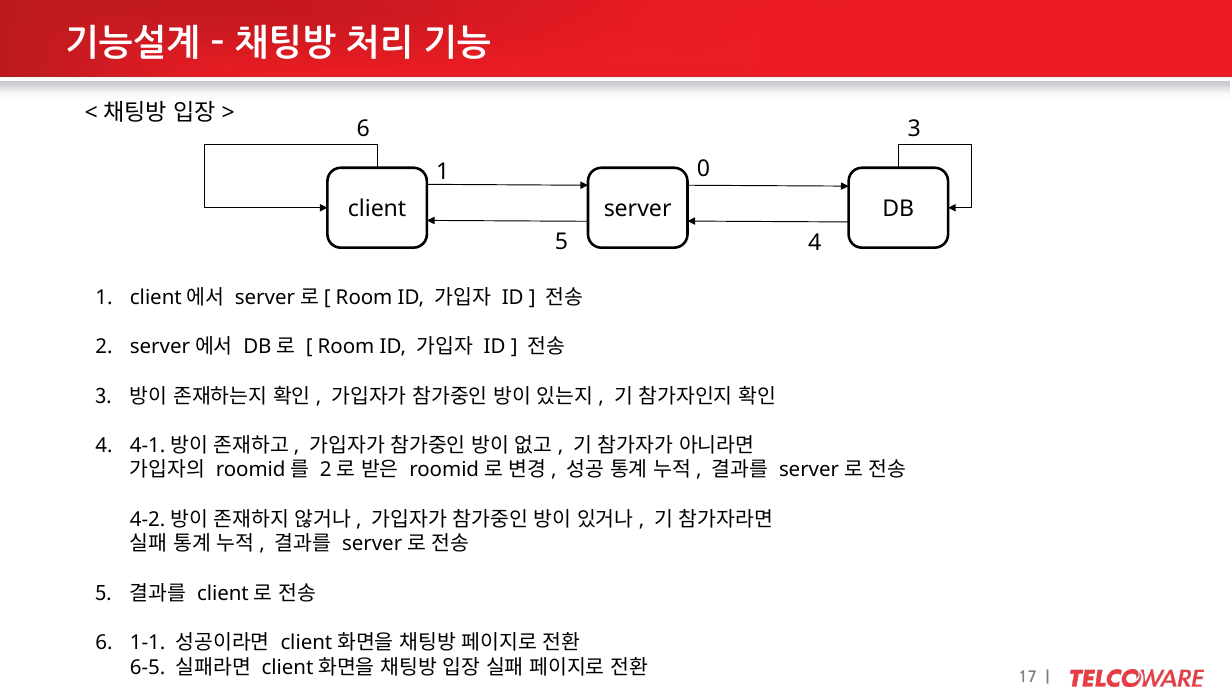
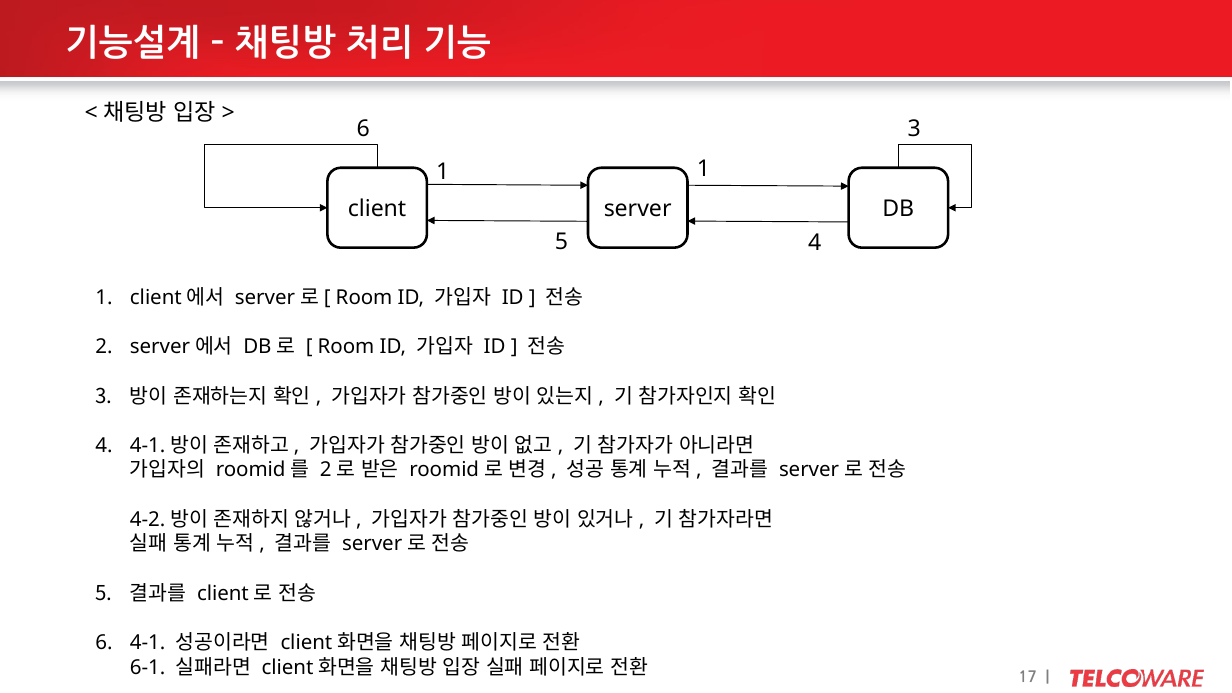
1 0: 0 -> 1
1-1: 1-1 -> 4-1
6-5: 6-5 -> 6-1
